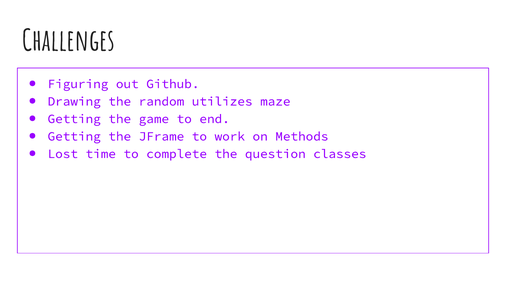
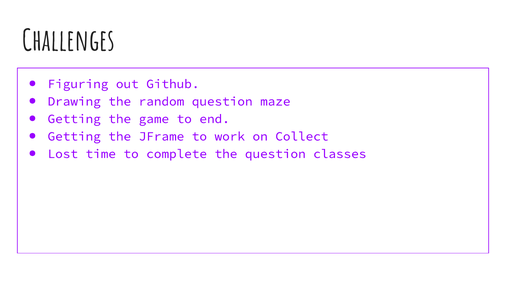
random utilizes: utilizes -> question
Methods: Methods -> Collect
